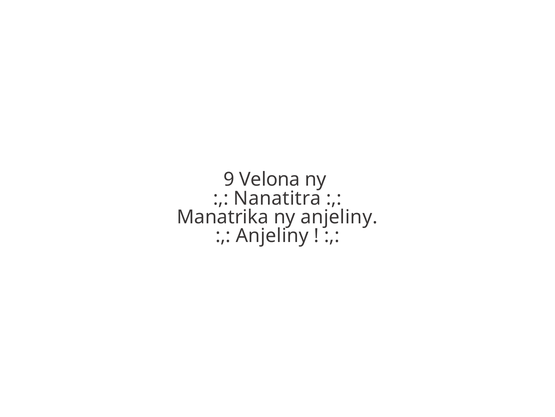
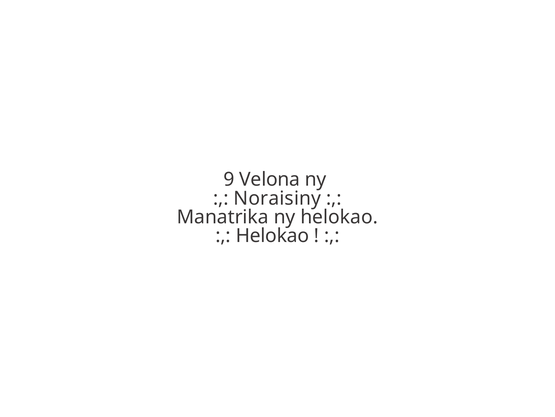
Nanatitra: Nanatitra -> Noraisiny
ny anjeliny: anjeliny -> helokao
Anjeliny at (272, 235): Anjeliny -> Helokao
